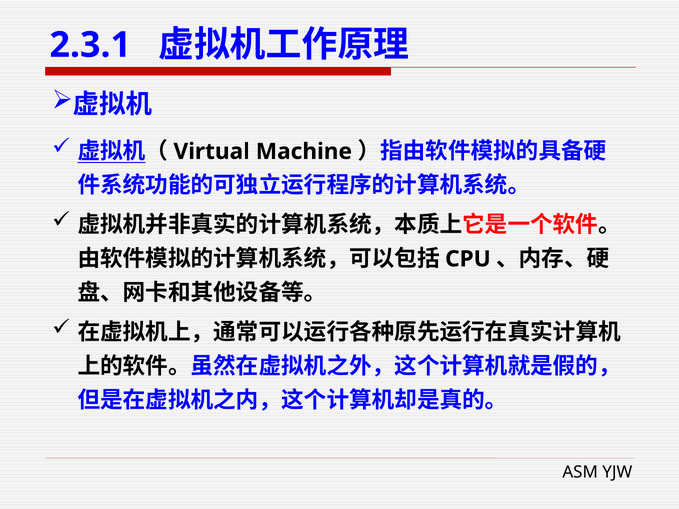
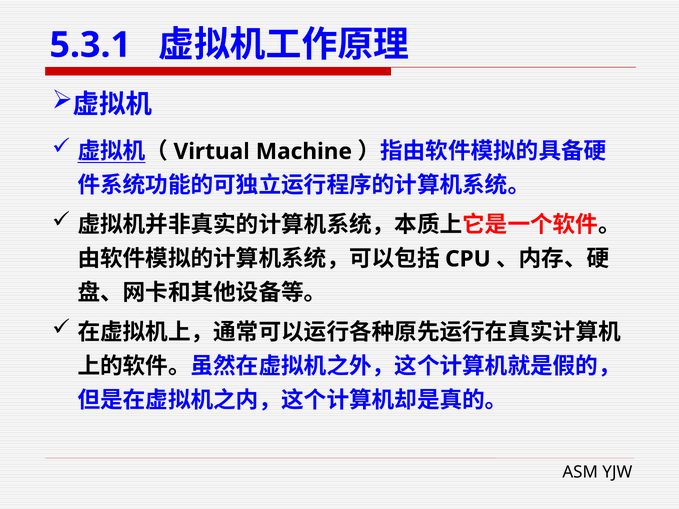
2.3.1: 2.3.1 -> 5.3.1
